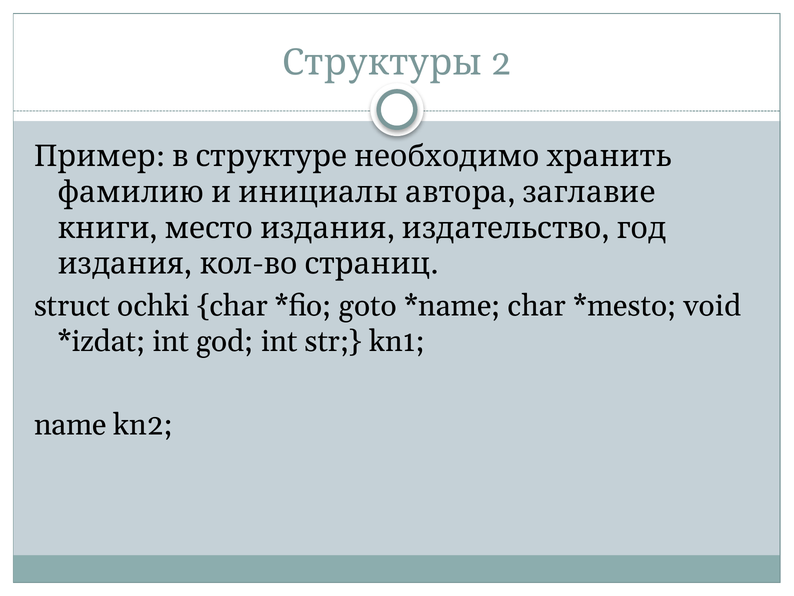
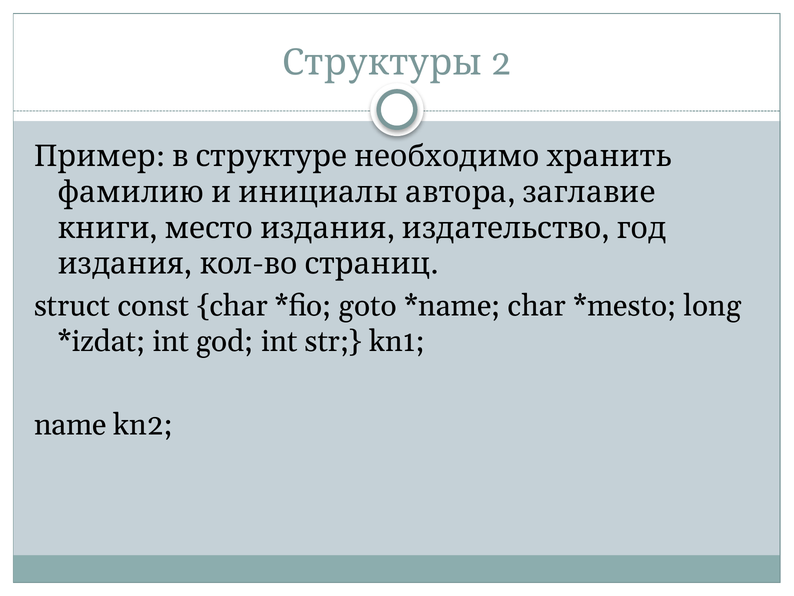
ochki: ochki -> const
void: void -> long
